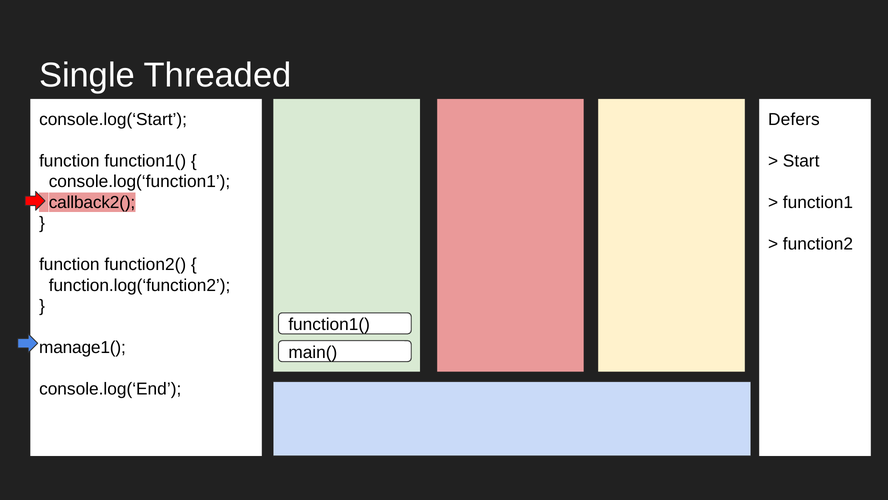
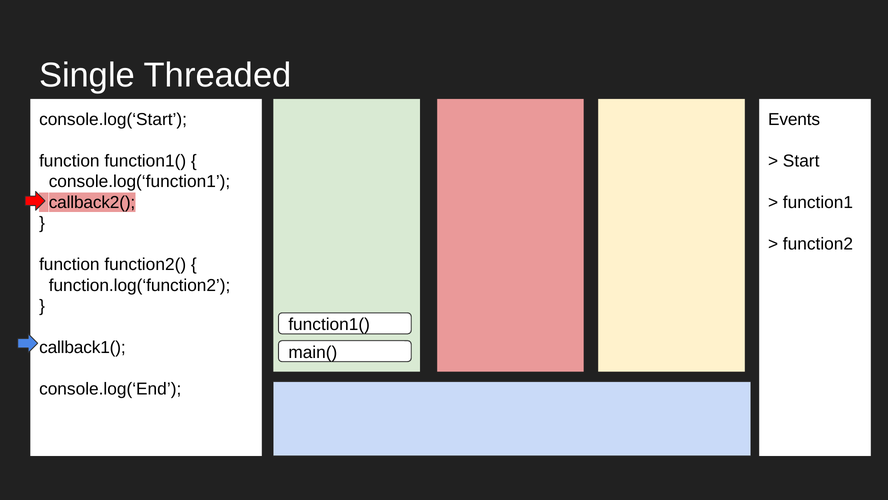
Defers: Defers -> Events
manage1(: manage1( -> callback1(
